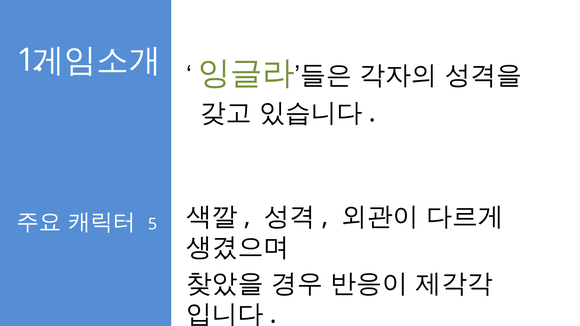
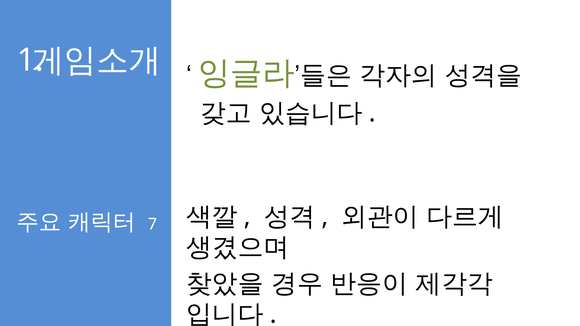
5: 5 -> 7
